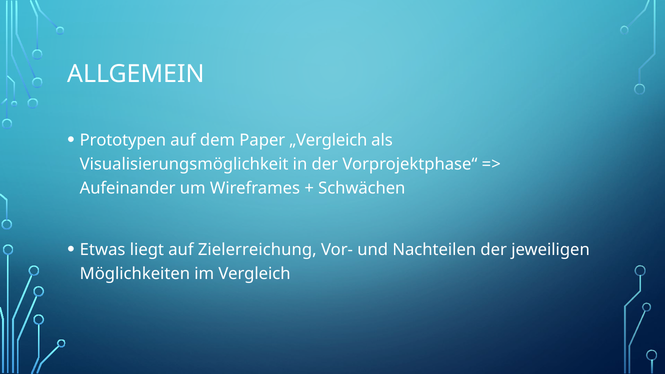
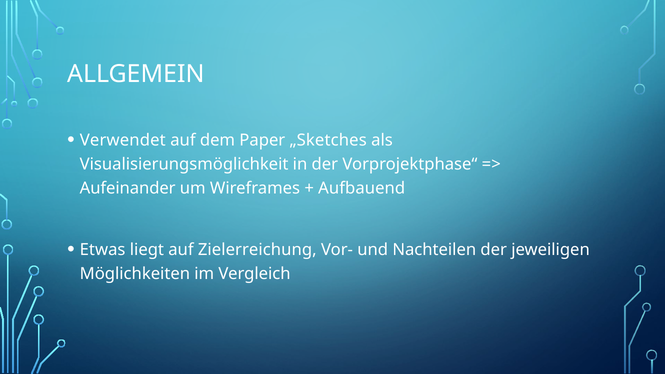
Prototypen: Prototypen -> Verwendet
„Vergleich: „Vergleich -> „Sketches
Schwächen: Schwächen -> Aufbauend
